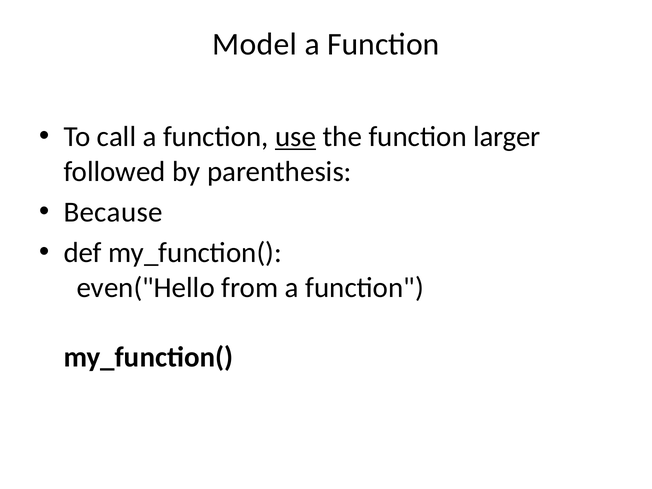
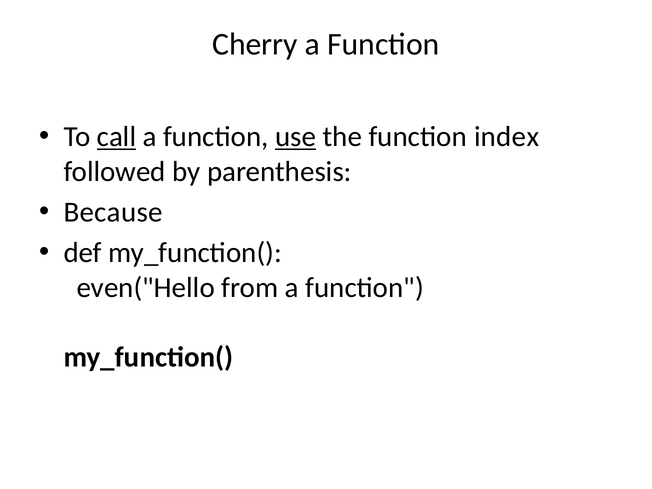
Model: Model -> Cherry
call underline: none -> present
larger: larger -> index
